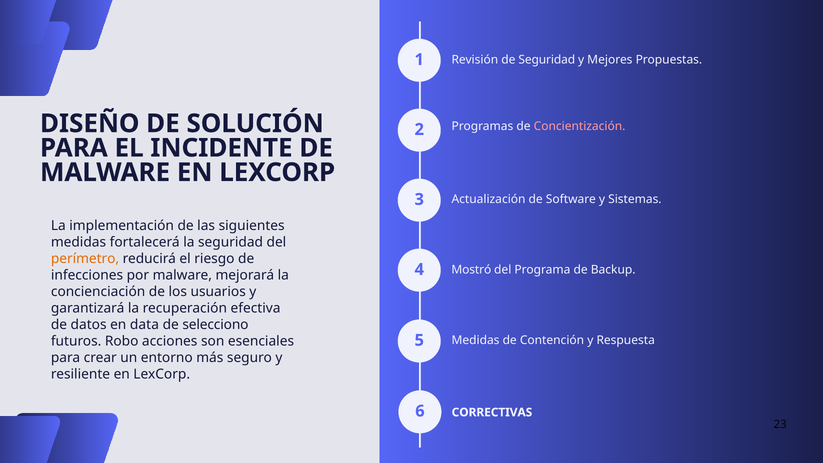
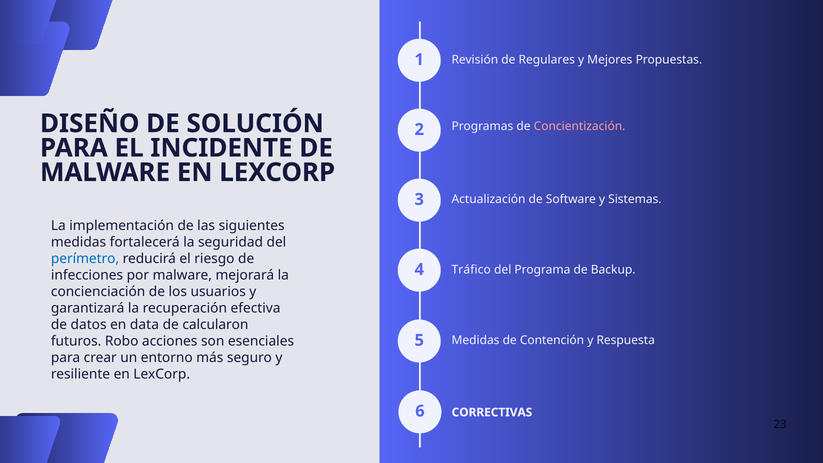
de Seguridad: Seguridad -> Regulares
perímetro colour: orange -> blue
Mostró: Mostró -> Tráfico
selecciono: selecciono -> calcularon
